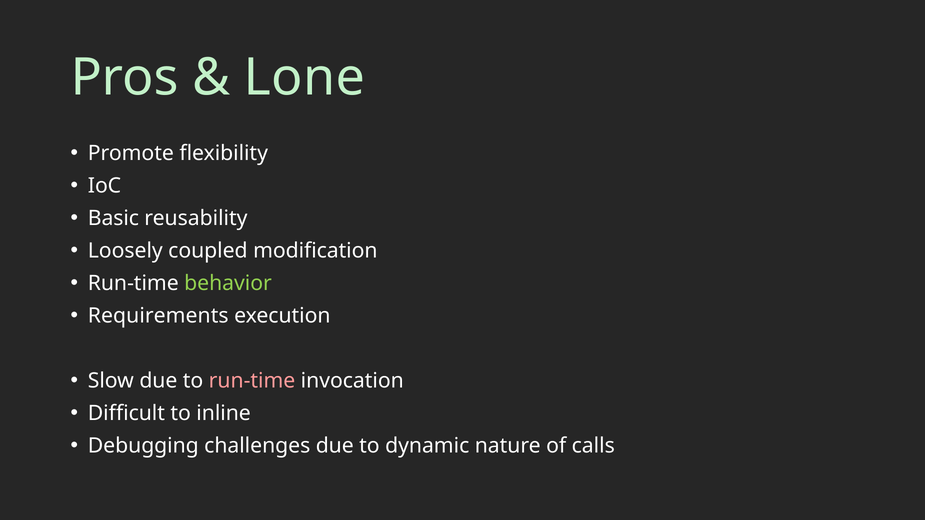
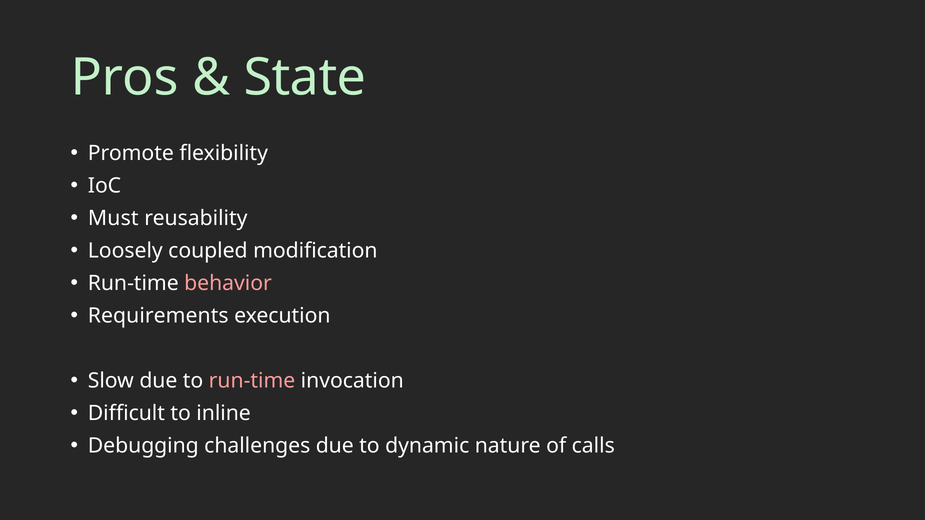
Lone: Lone -> State
Basic: Basic -> Must
behavior colour: light green -> pink
